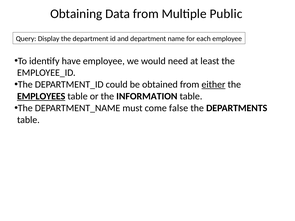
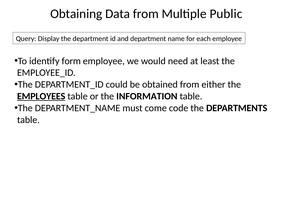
have: have -> form
either underline: present -> none
false: false -> code
